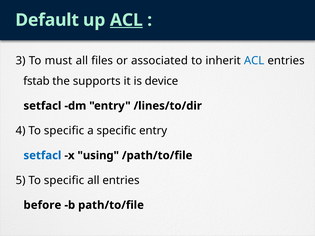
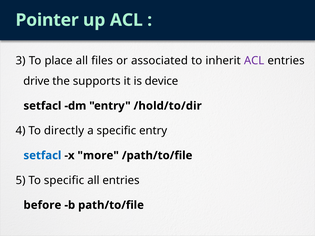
Default: Default -> Pointer
ACL at (126, 20) underline: present -> none
must: must -> place
ACL at (254, 61) colour: blue -> purple
fstab: fstab -> drive
/lines/to/dir: /lines/to/dir -> /hold/to/dir
4 To specific: specific -> directly
using: using -> more
